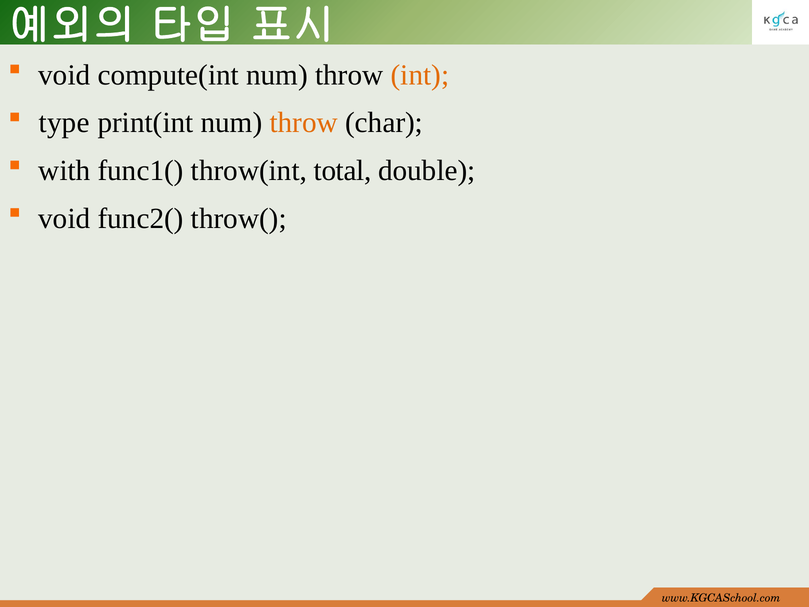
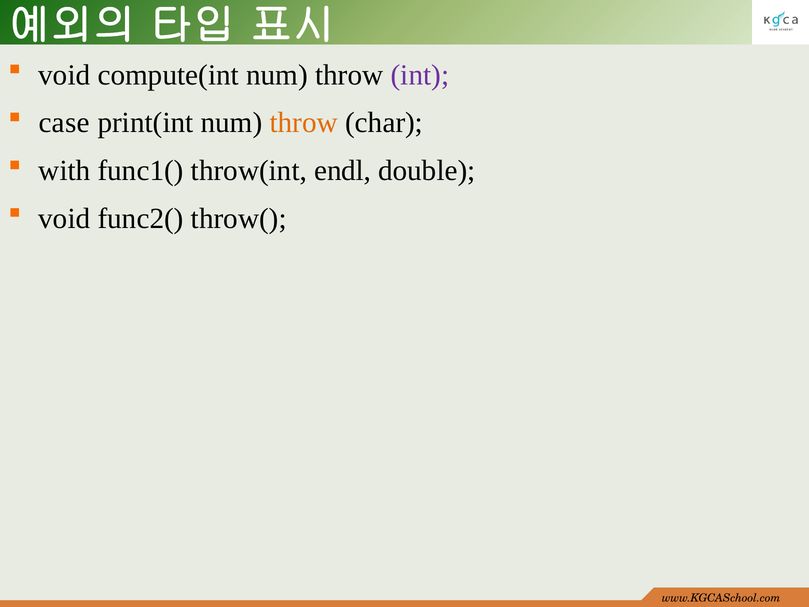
int colour: orange -> purple
type: type -> case
total: total -> endl
